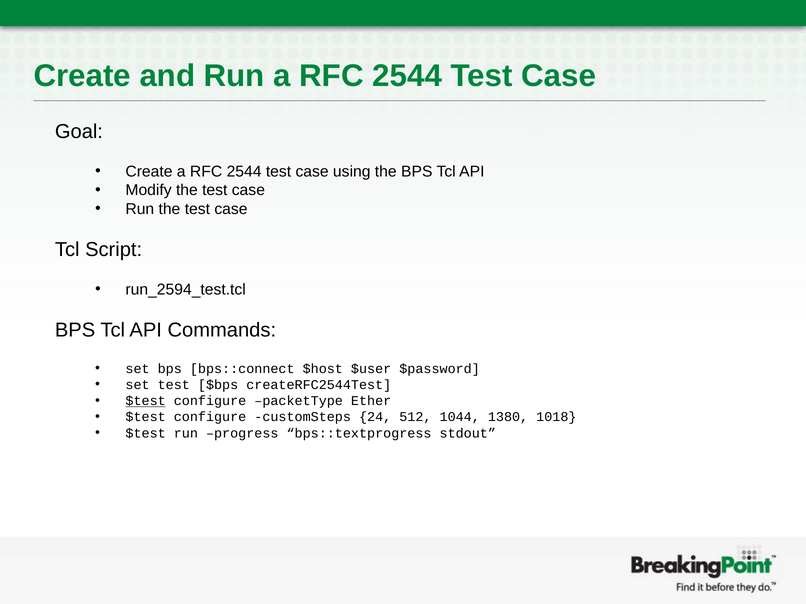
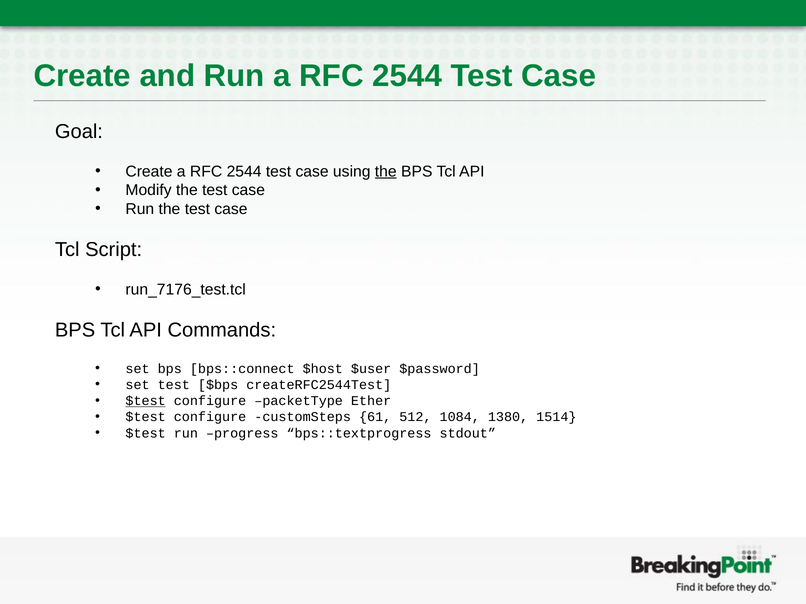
the at (386, 172) underline: none -> present
run_2594_test.tcl: run_2594_test.tcl -> run_7176_test.tcl
24: 24 -> 61
1044: 1044 -> 1084
1018: 1018 -> 1514
